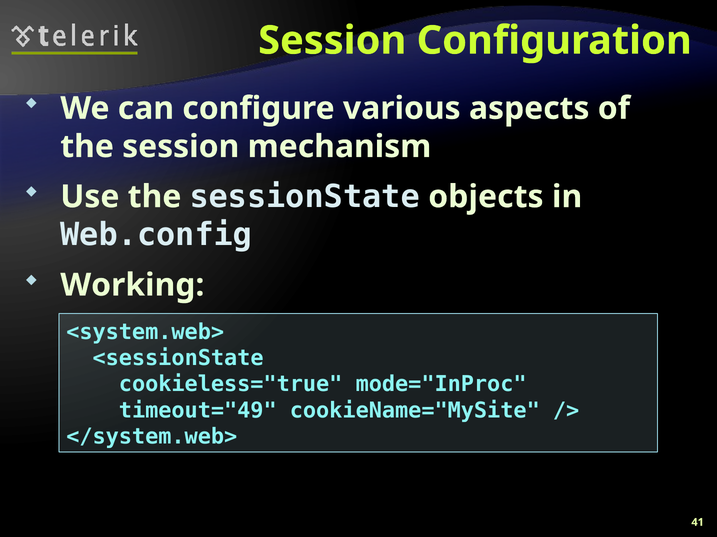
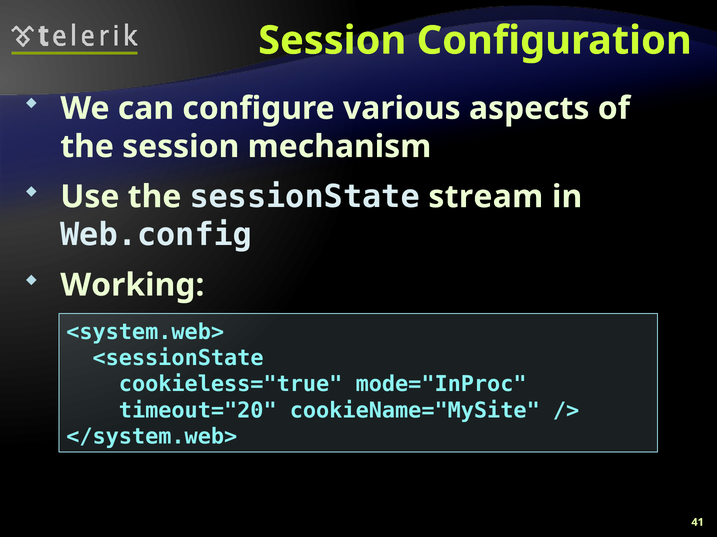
objects: objects -> stream
timeout="49: timeout="49 -> timeout="20
